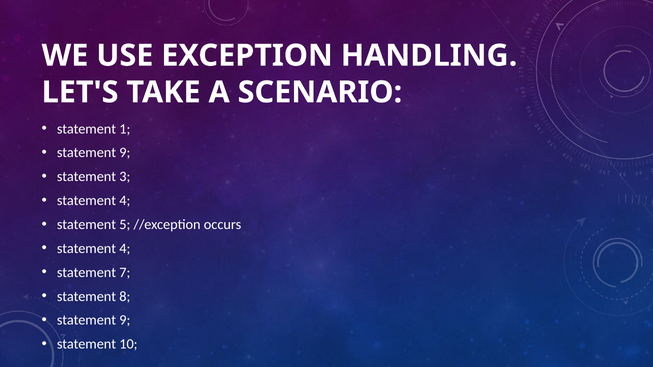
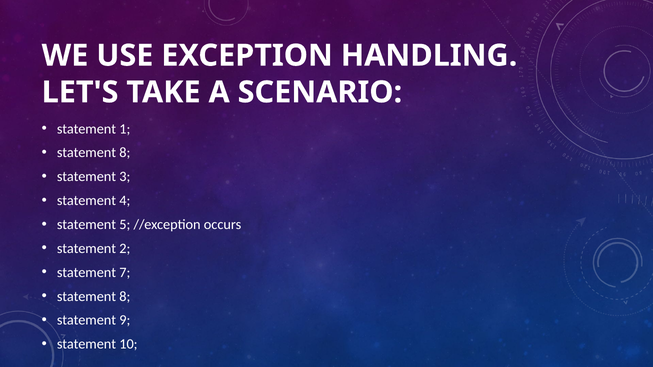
9 at (125, 153): 9 -> 8
4 at (125, 249): 4 -> 2
